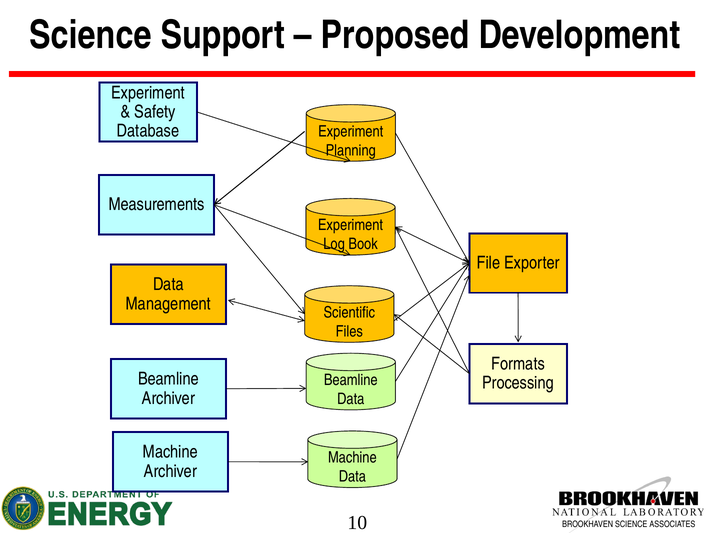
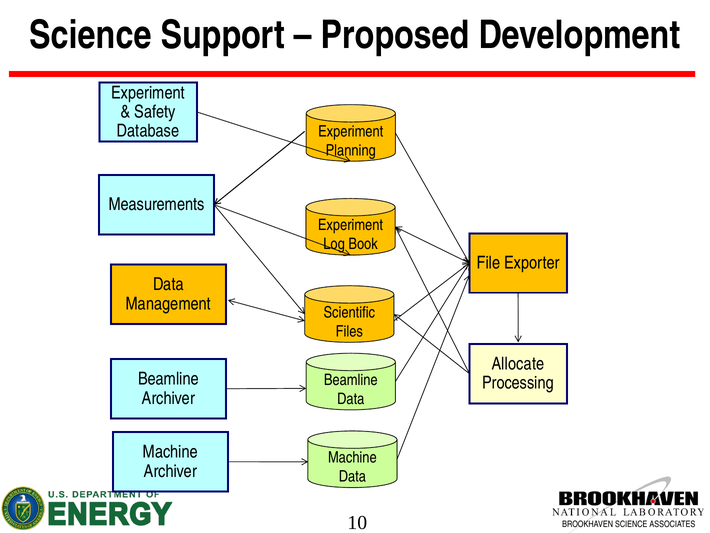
Formats: Formats -> Allocate
